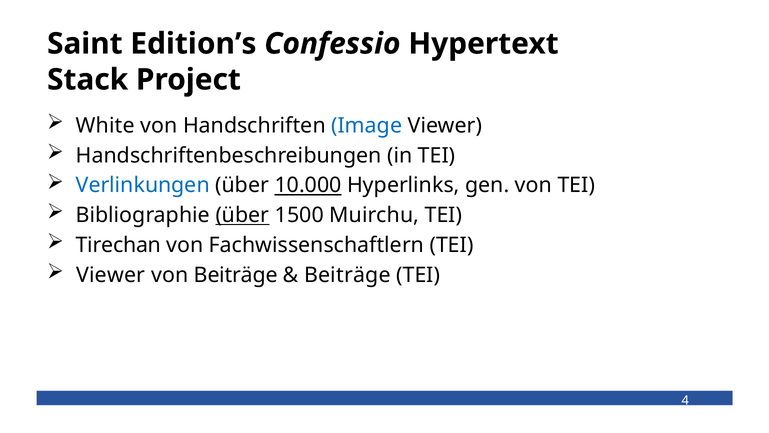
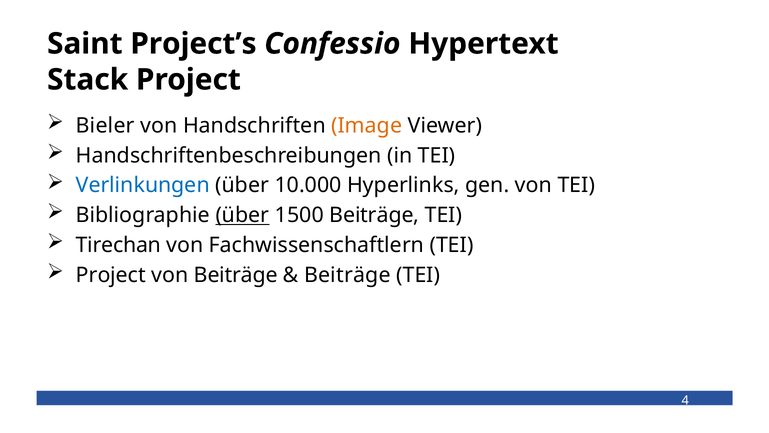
Edition’s: Edition’s -> Project’s
White: White -> Bieler
Image colour: blue -> orange
10.000 underline: present -> none
1500 Muirchu: Muirchu -> Beiträge
Viewer at (111, 275): Viewer -> Project
